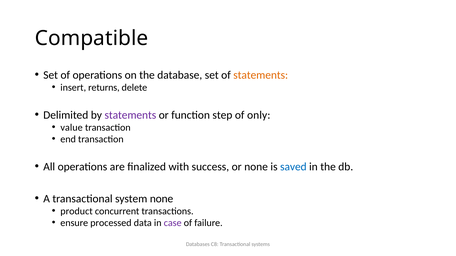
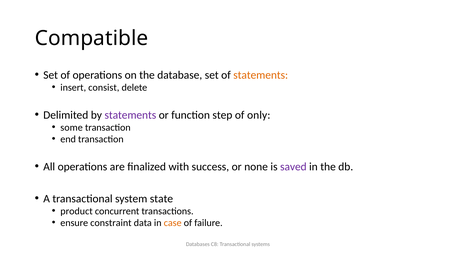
returns: returns -> consist
value: value -> some
saved colour: blue -> purple
system none: none -> state
processed: processed -> constraint
case colour: purple -> orange
